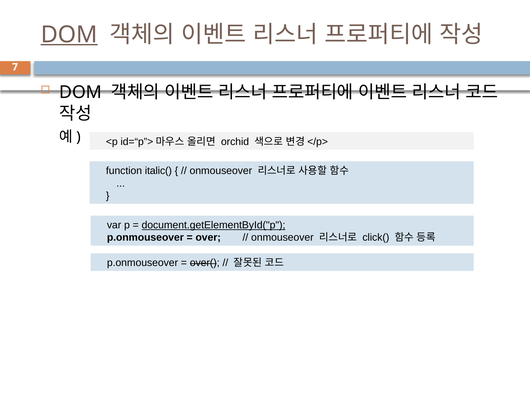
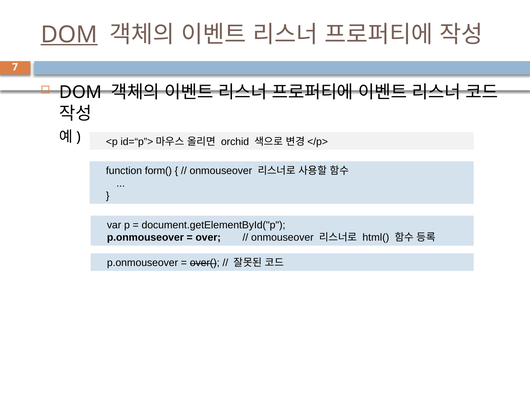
italic(: italic( -> form(
document.getElementById("p underline: present -> none
click(: click( -> html(
